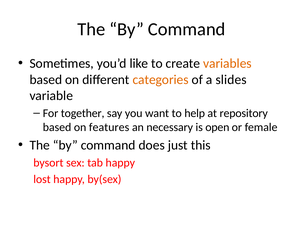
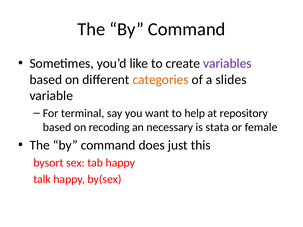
variables colour: orange -> purple
together: together -> terminal
features: features -> recoding
open: open -> stata
lost: lost -> talk
